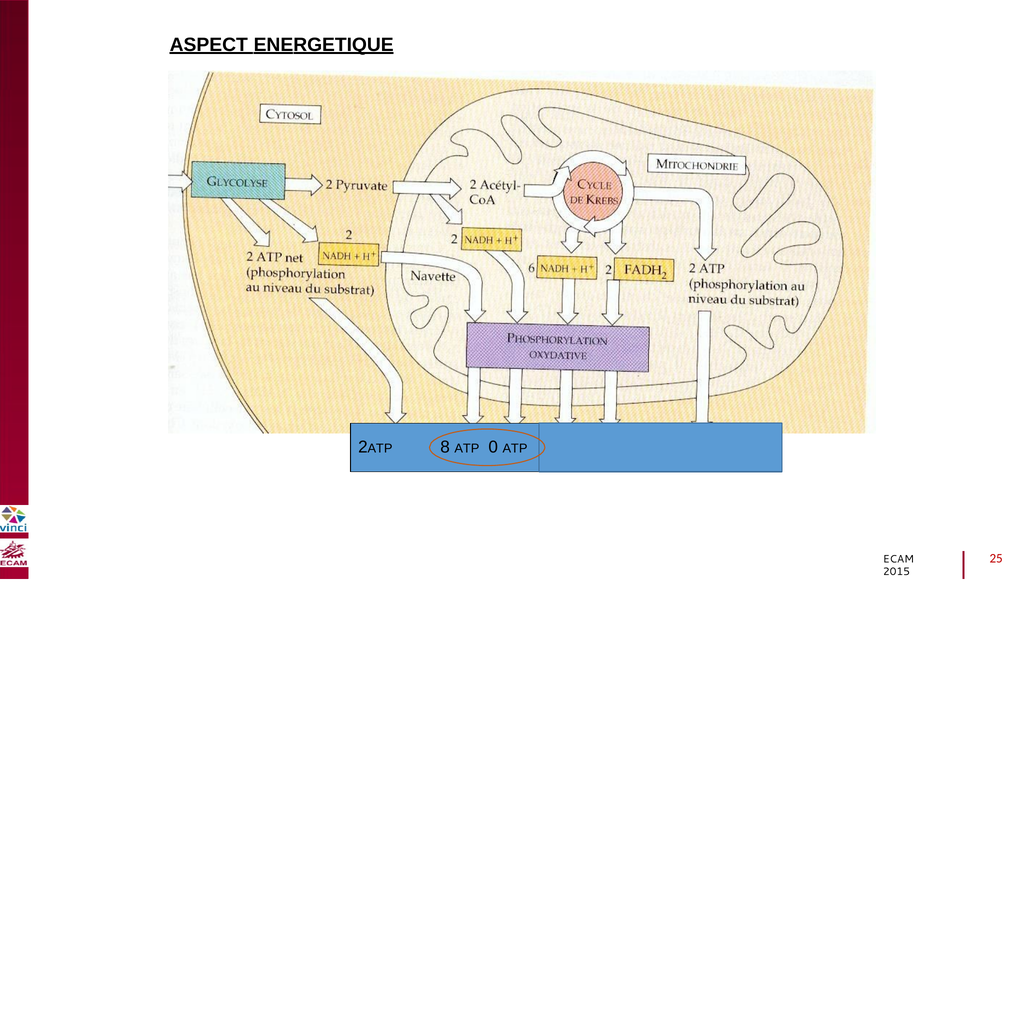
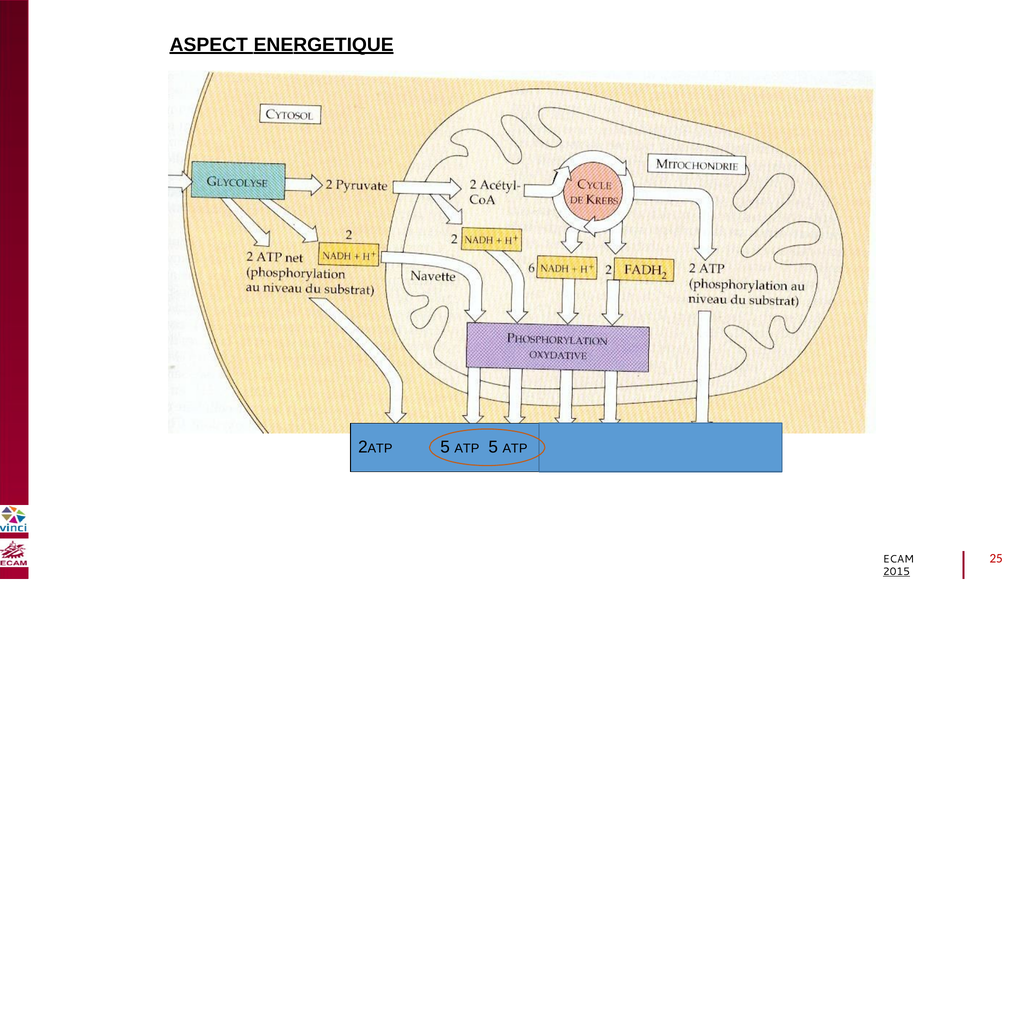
8 at (445, 447): 8 -> 5
0 at (493, 447): 0 -> 5
2015 underline: none -> present
